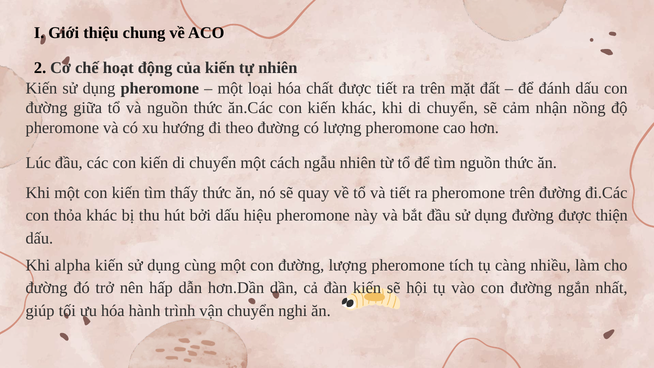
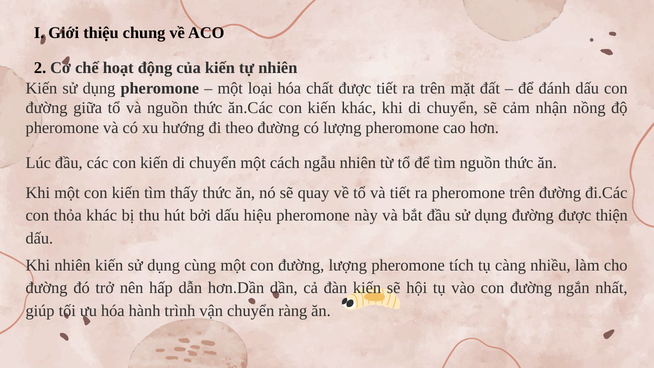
Khi alpha: alpha -> nhiên
nghi: nghi -> ràng
